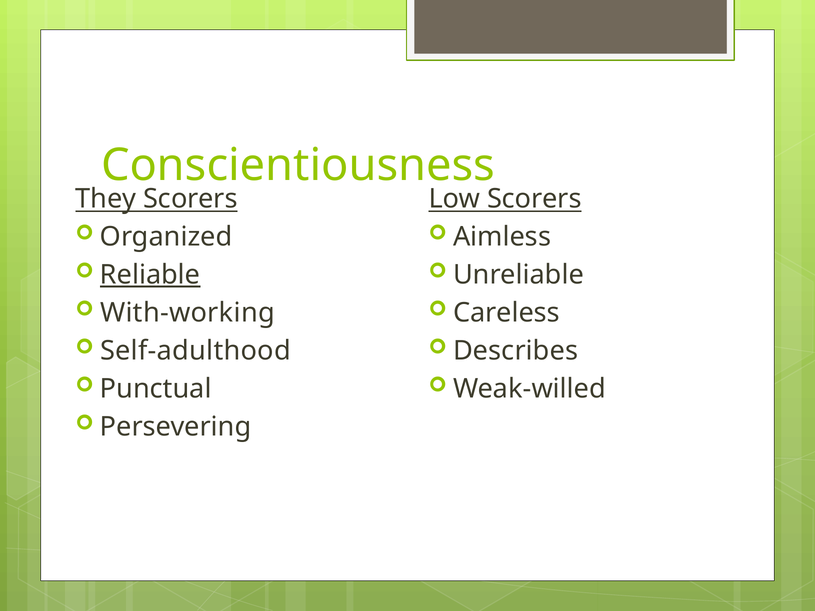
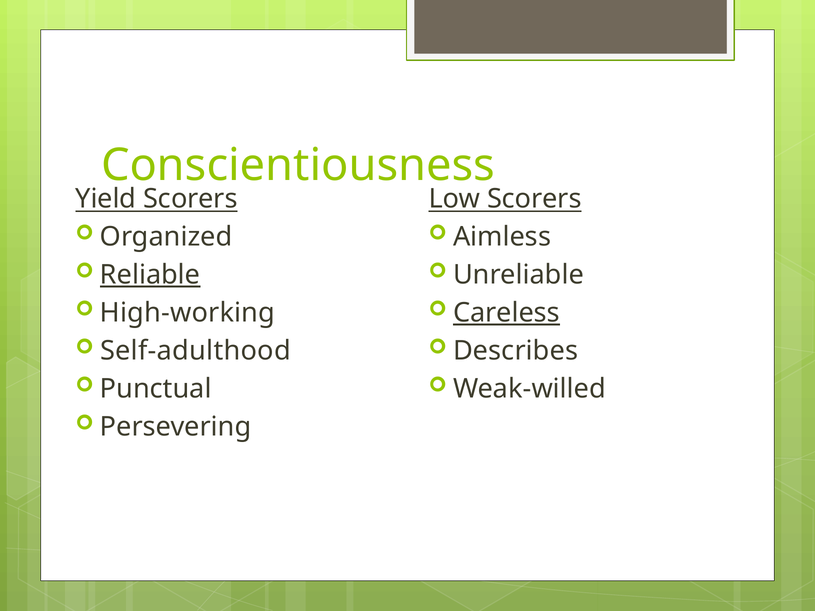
They: They -> Yield
With-working: With-working -> High-working
Careless underline: none -> present
